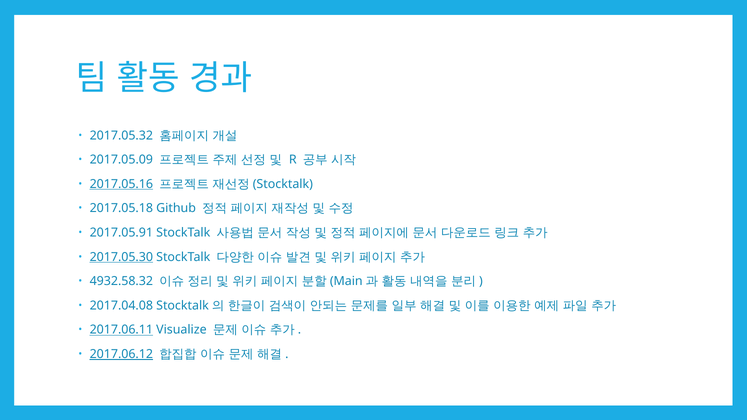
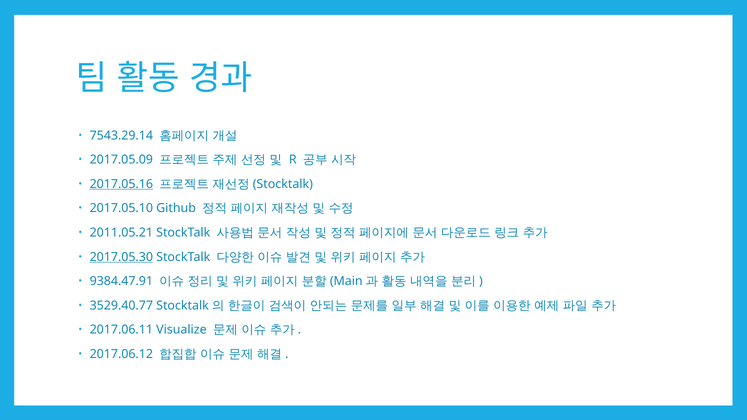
2017.05.32: 2017.05.32 -> 7543.29.14
2017.05.18: 2017.05.18 -> 2017.05.10
2017.05.91: 2017.05.91 -> 2011.05.21
4932.58.32: 4932.58.32 -> 9384.47.91
2017.04.08: 2017.04.08 -> 3529.40.77
2017.06.11 underline: present -> none
2017.06.12 underline: present -> none
